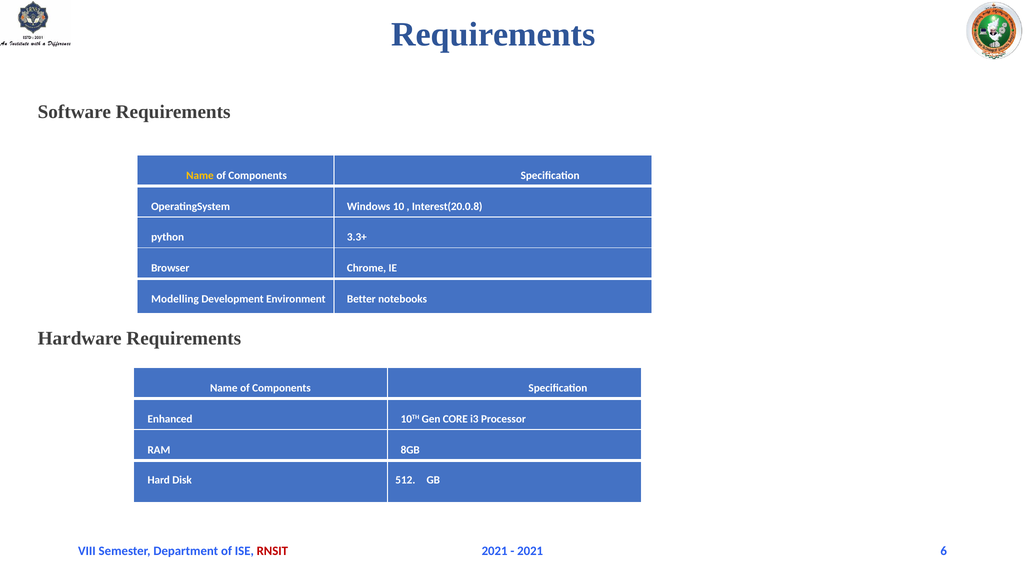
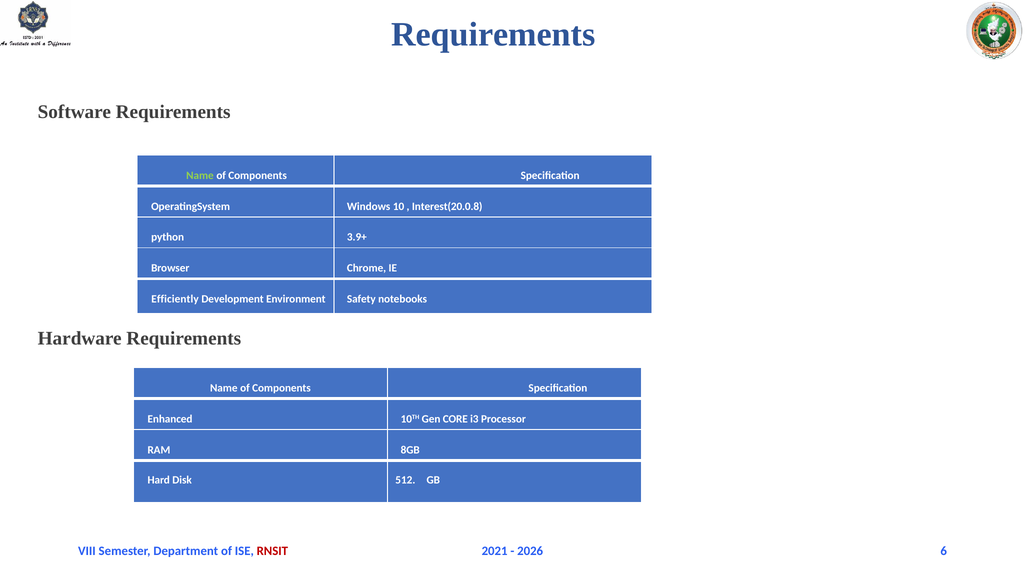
Name at (200, 175) colour: yellow -> light green
3.3+: 3.3+ -> 3.9+
Modelling: Modelling -> Efficiently
Better: Better -> Safety
2021 at (530, 551): 2021 -> 2026
